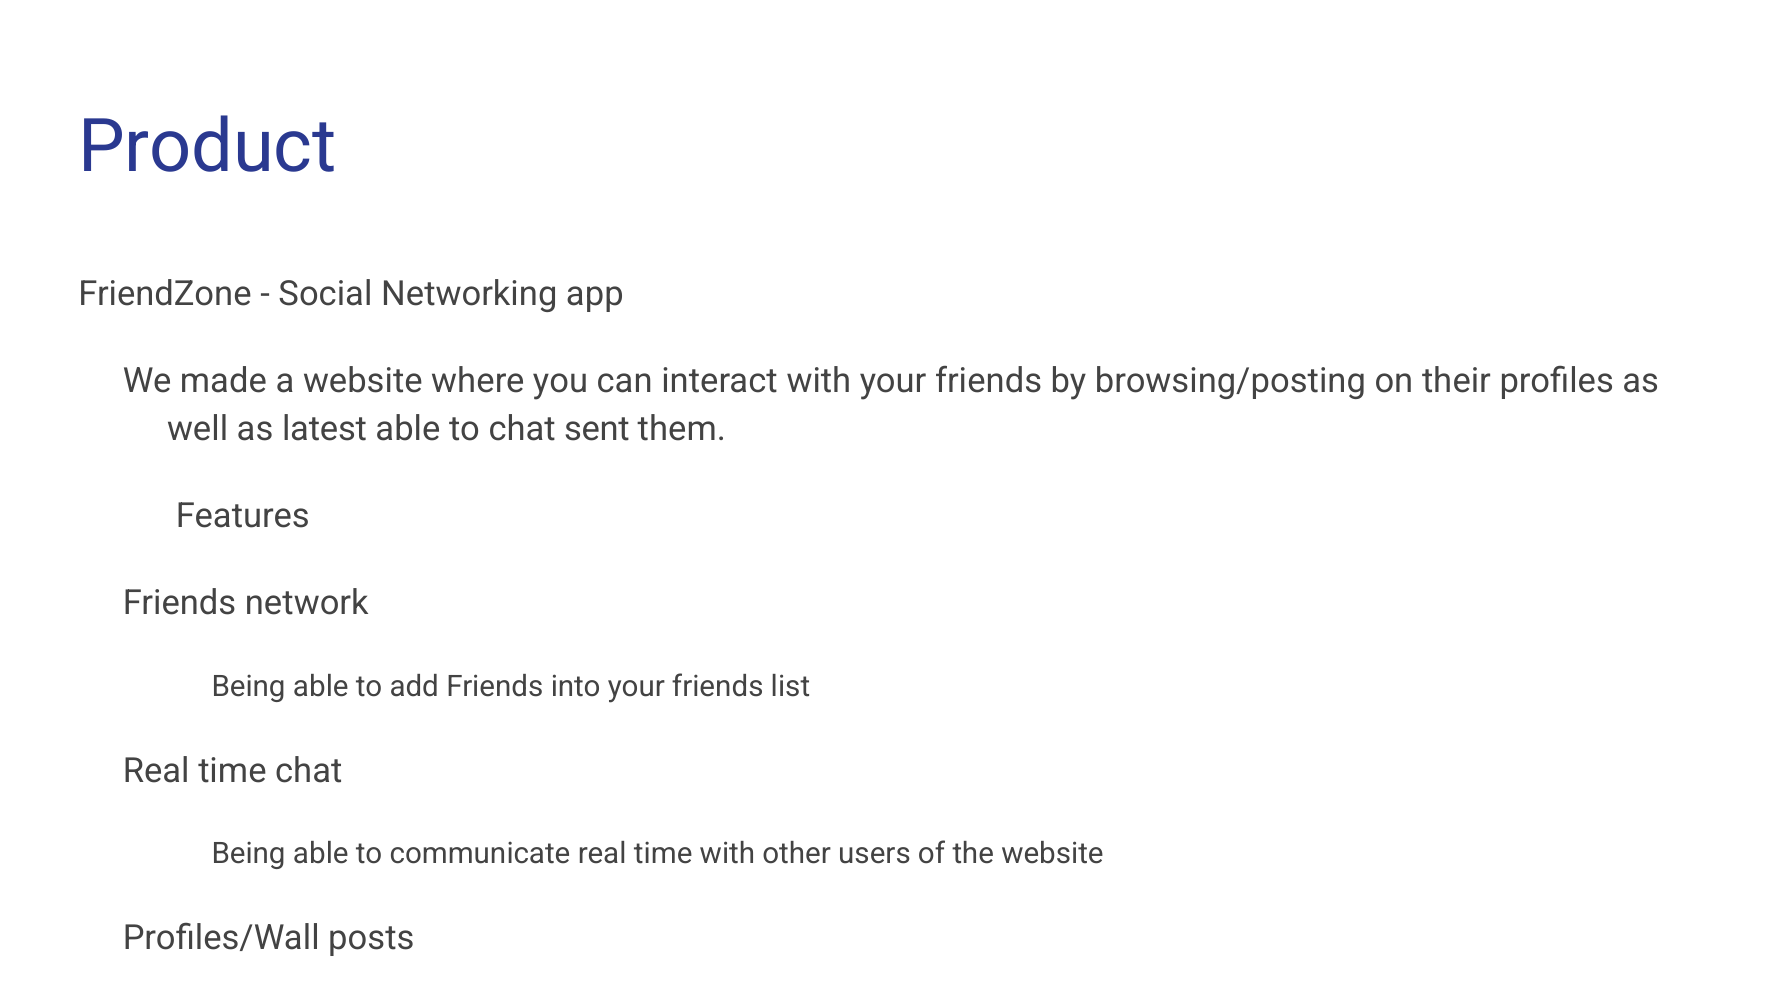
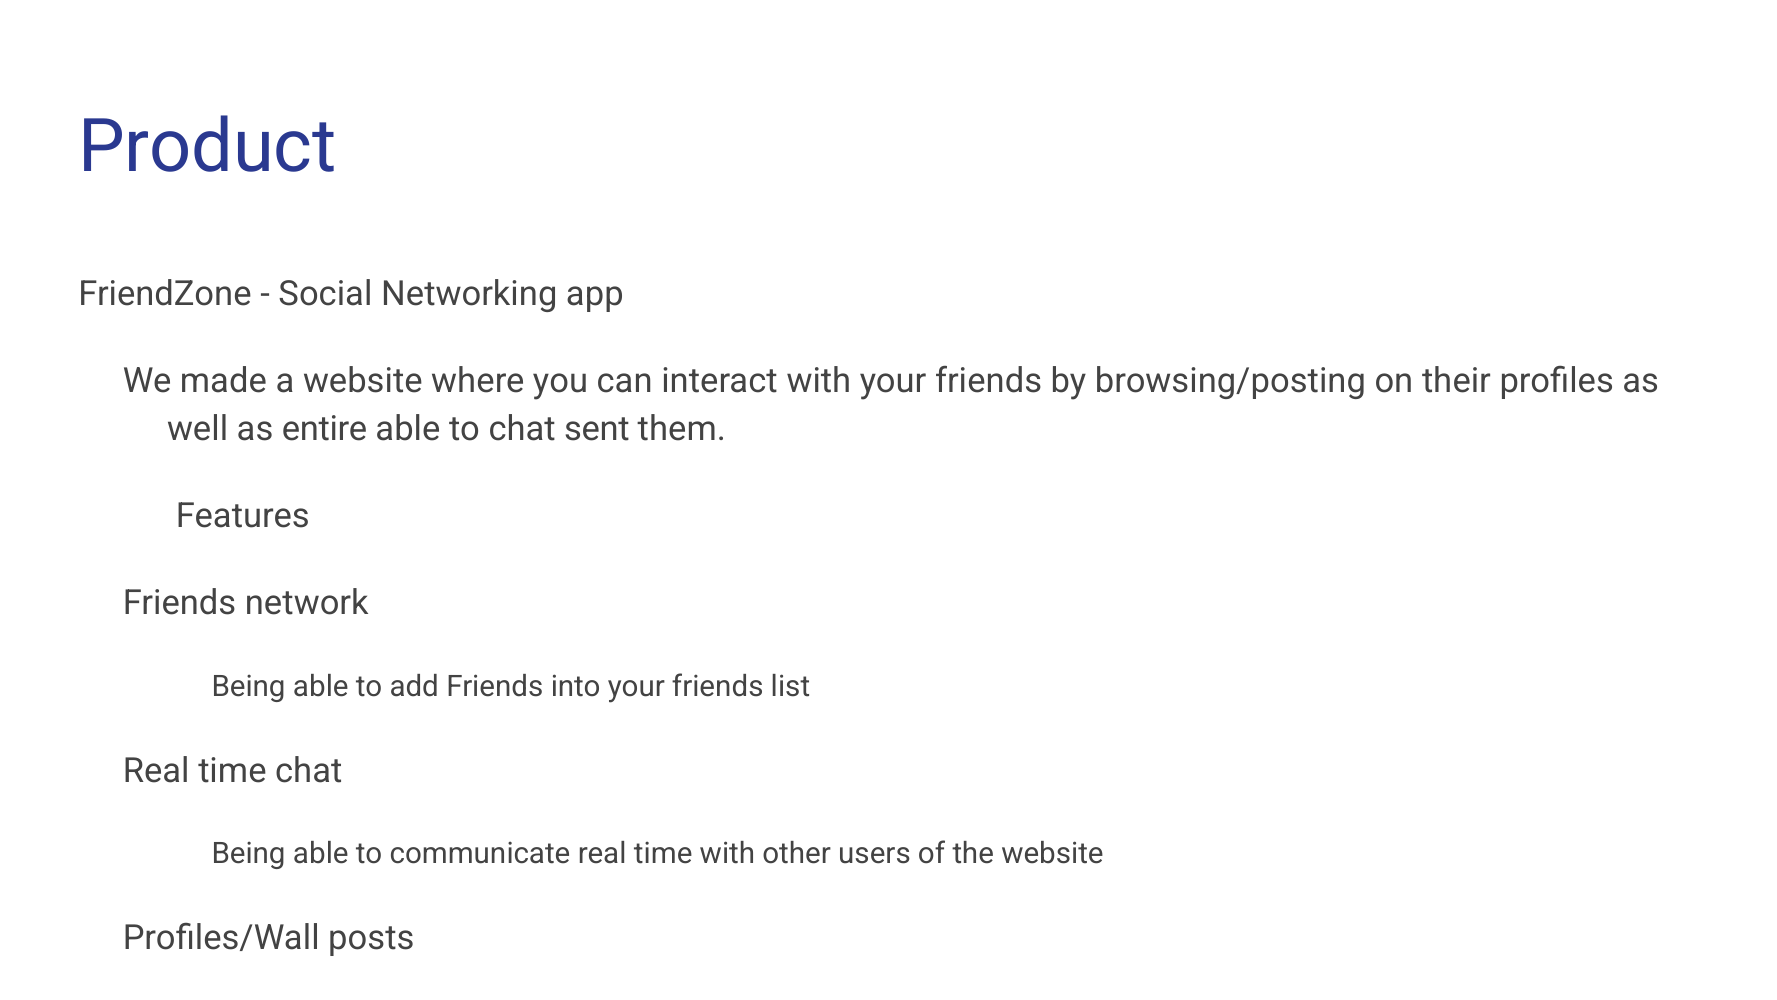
latest: latest -> entire
